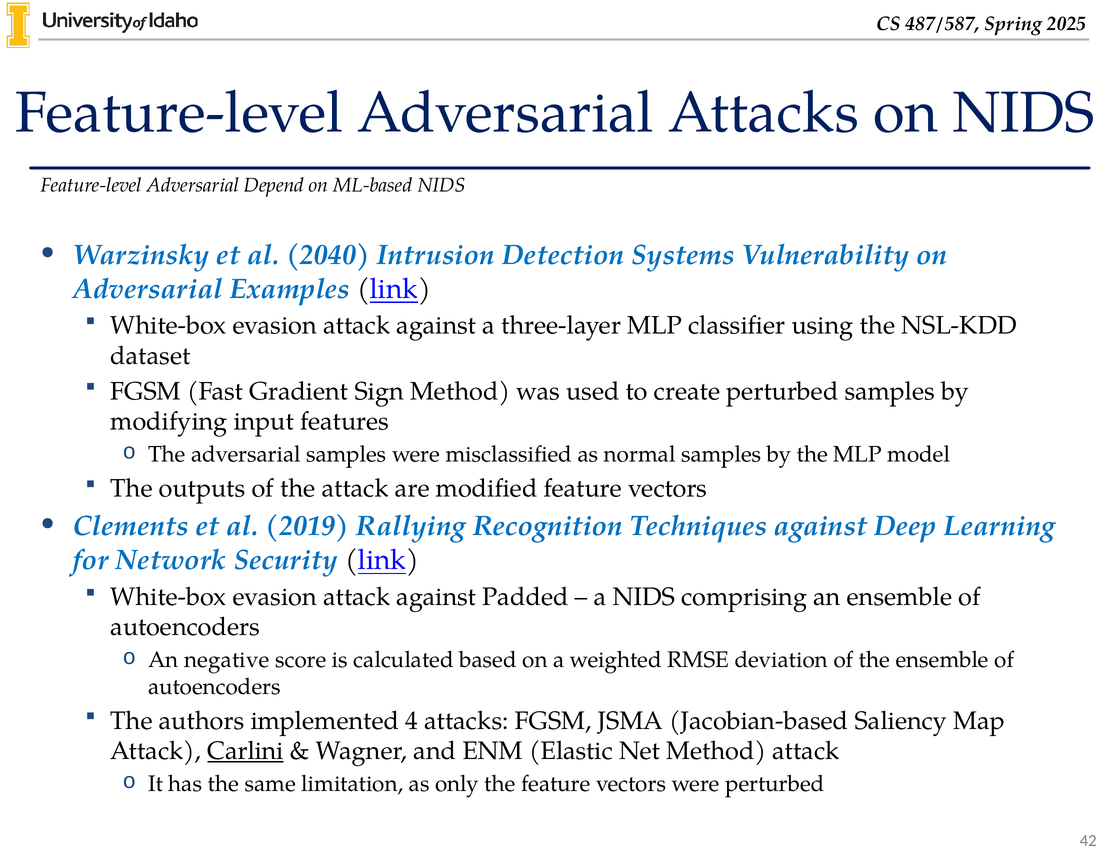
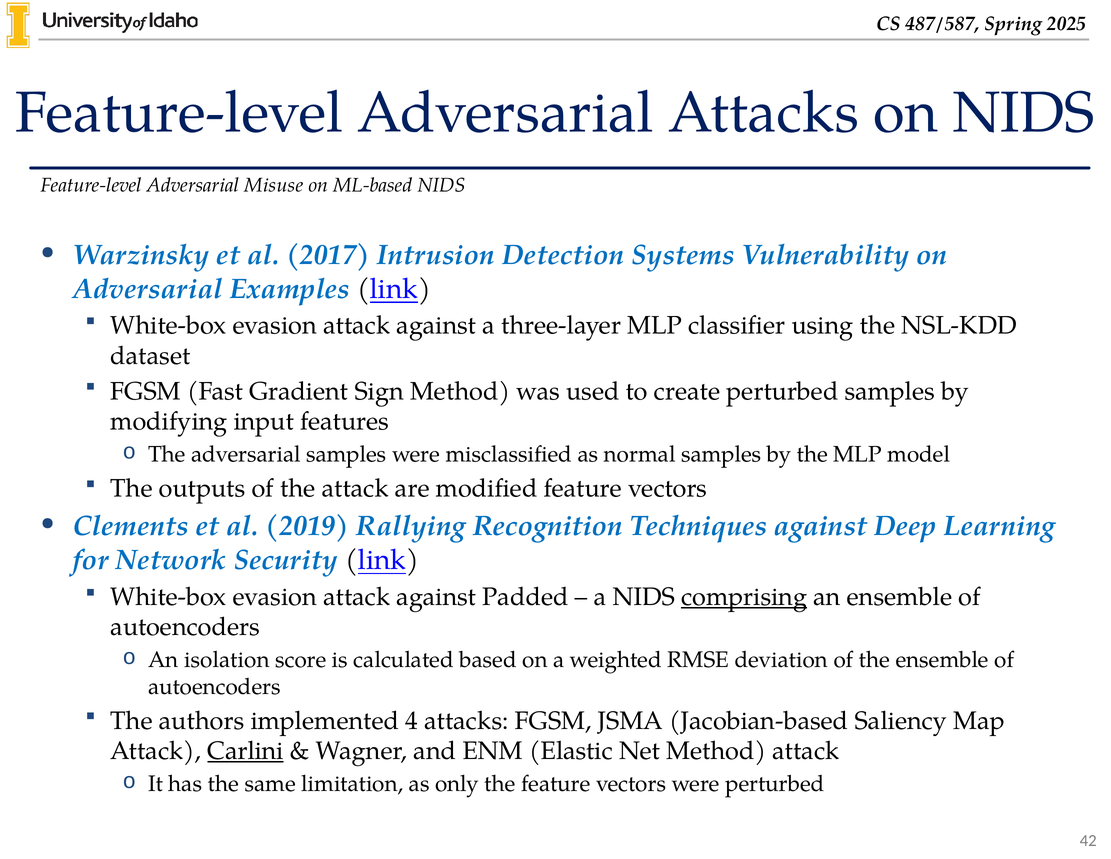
Depend: Depend -> Misuse
2040: 2040 -> 2017
comprising underline: none -> present
negative: negative -> isolation
